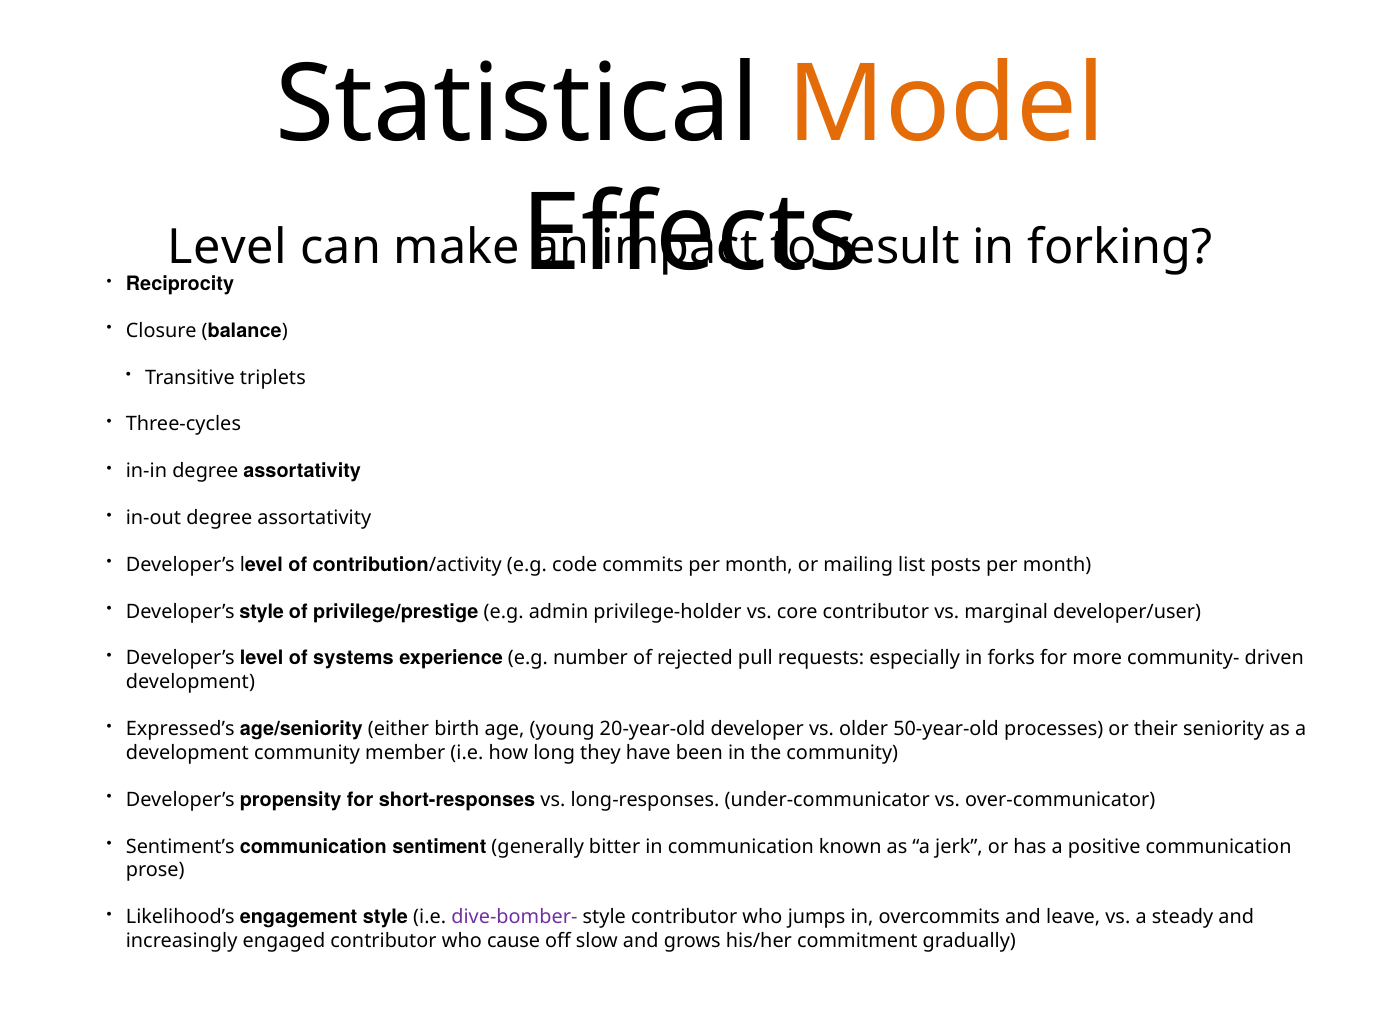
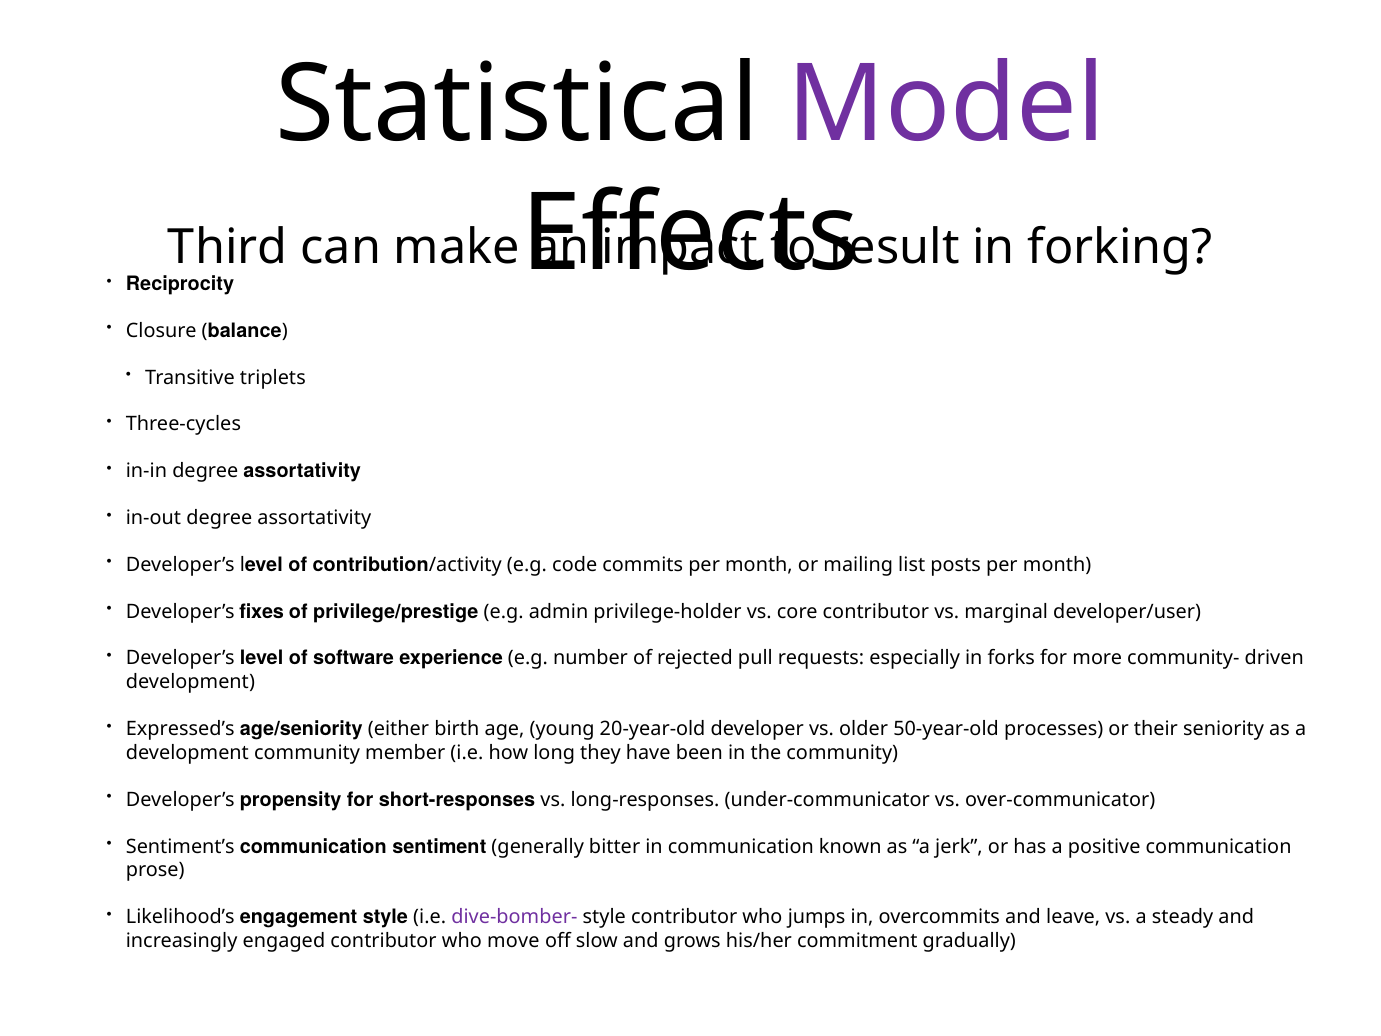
Model colour: orange -> purple
Level at (228, 247): Level -> Third
Developer’s style: style -> fixes
systems: systems -> software
cause: cause -> move
